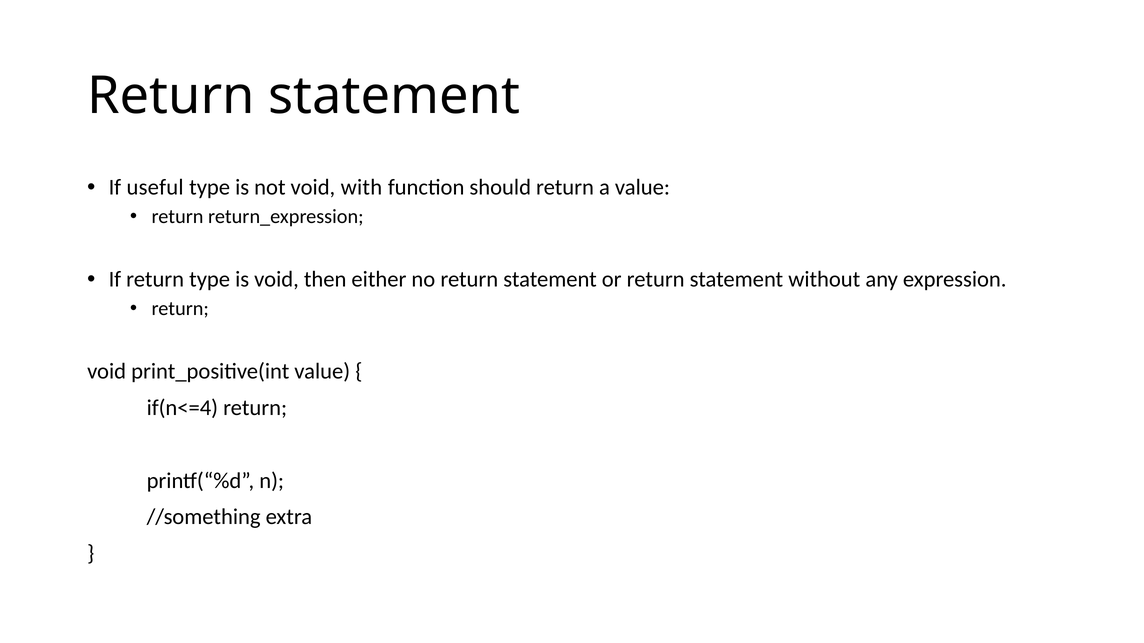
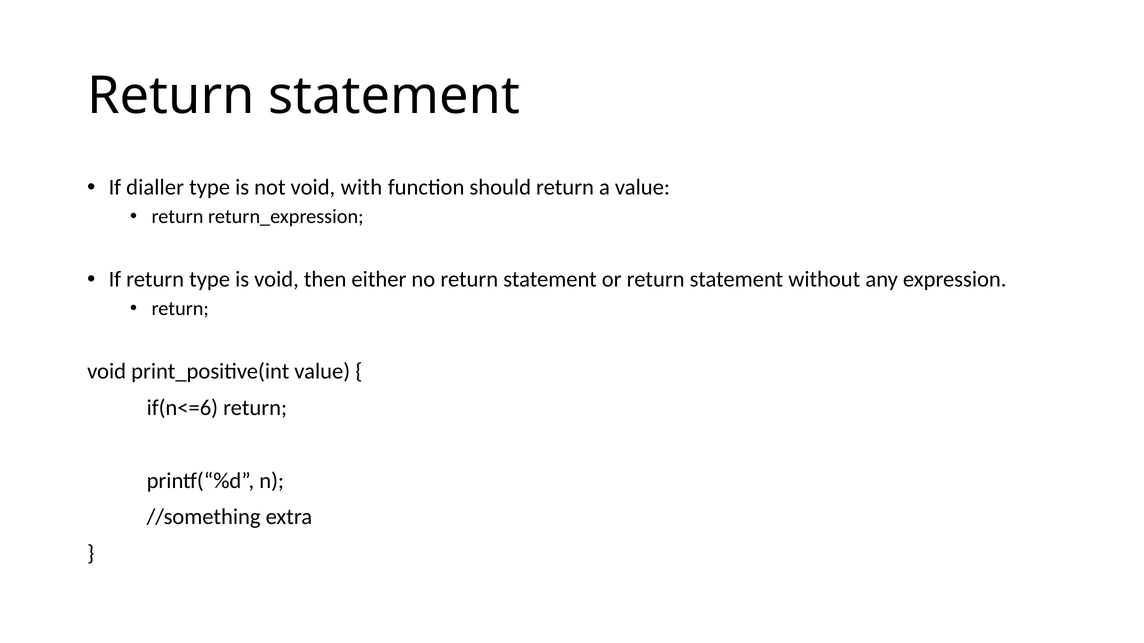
useful: useful -> dialler
if(n<=4: if(n<=4 -> if(n<=6
